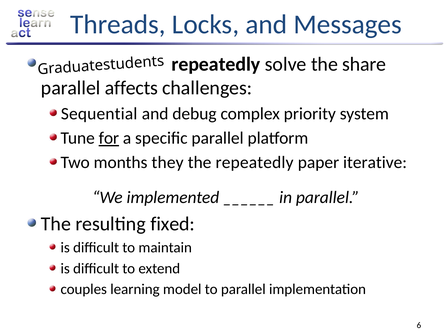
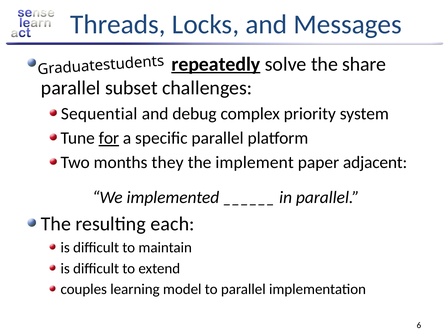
repeatedly at (216, 64) underline: none -> present
affects: affects -> subset
the repeatedly: repeatedly -> implement
iterative: iterative -> adjacent
fixed: fixed -> each
